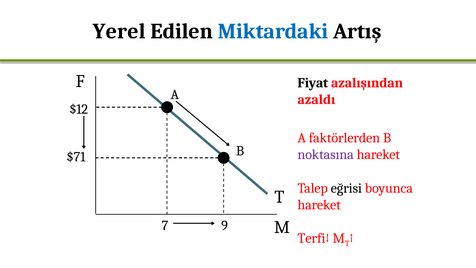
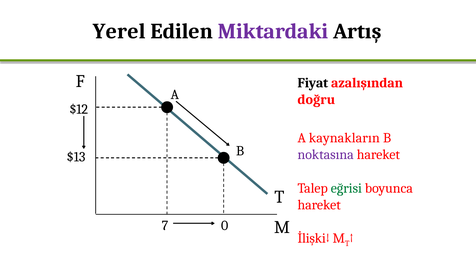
Miktardaki colour: blue -> purple
azaldı: azaldı -> doğru
faktörlerden: faktörlerden -> kaynakların
$71: $71 -> $13
eğrisi colour: black -> green
9: 9 -> 0
Terfi↓: Terfi↓ -> İlişki↓
